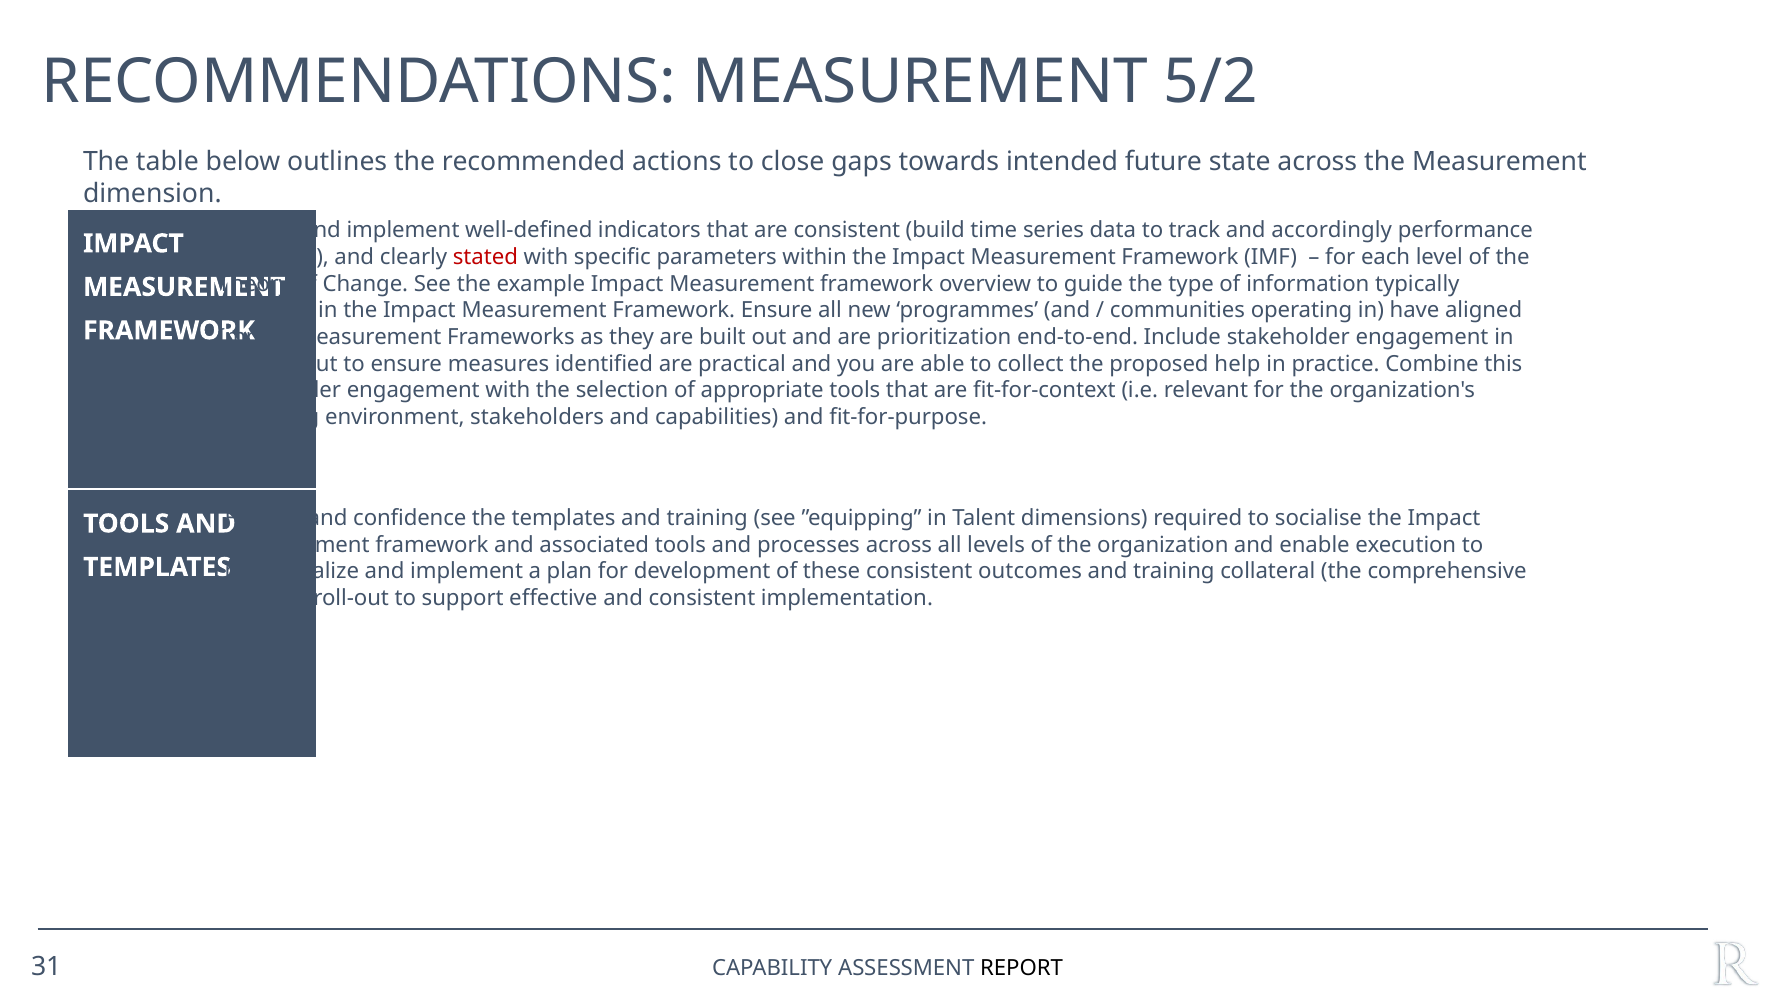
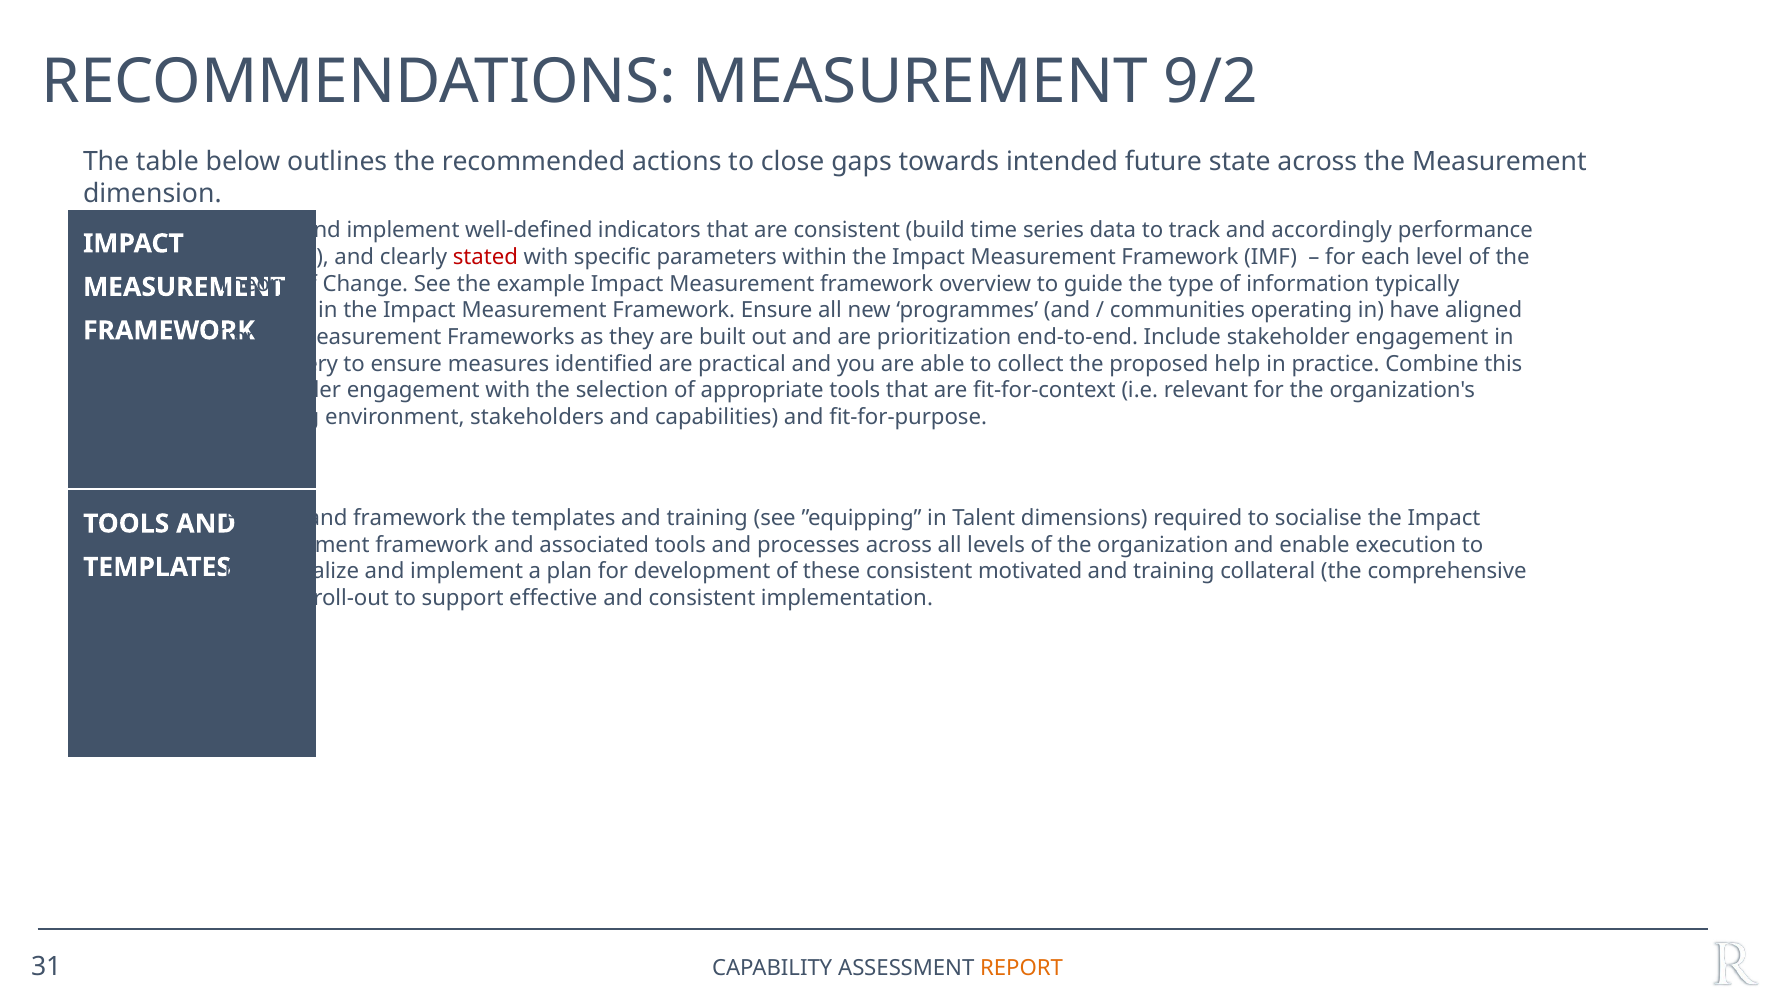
5/2: 5/2 -> 9/2
without: without -> delivery
and confidence: confidence -> framework
outcomes: outcomes -> motivated
REPORT colour: black -> orange
